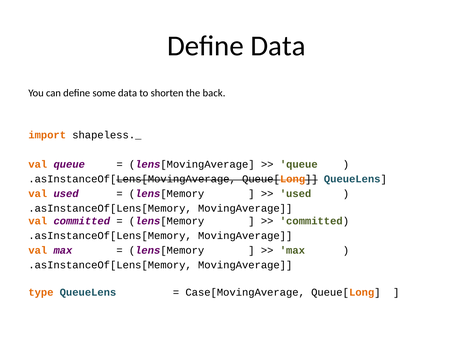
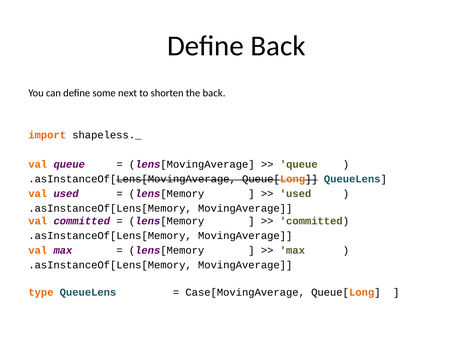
Define Data: Data -> Back
some data: data -> next
